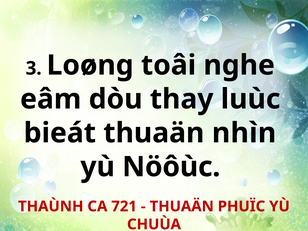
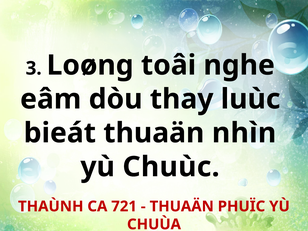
Nöôùc: Nöôùc -> Chuùc
